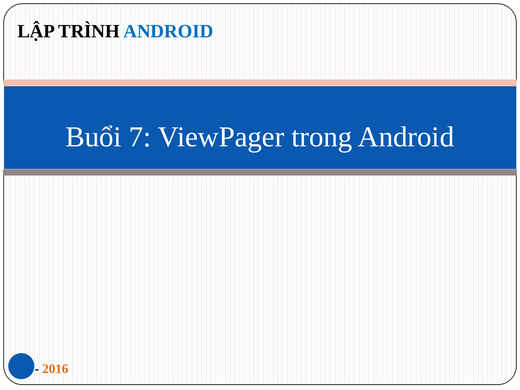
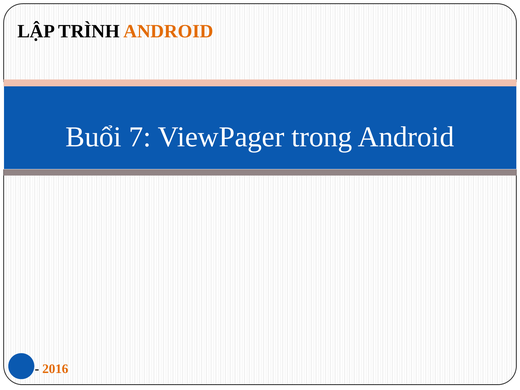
ANDROID at (168, 31) colour: blue -> orange
